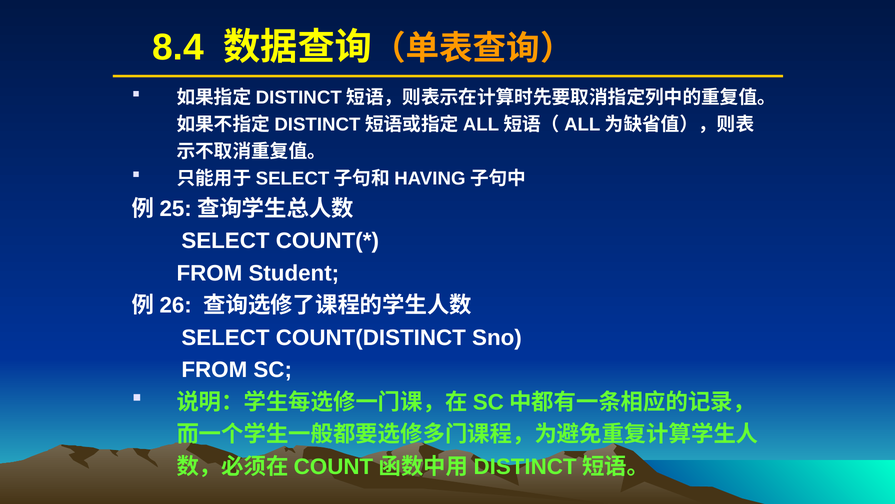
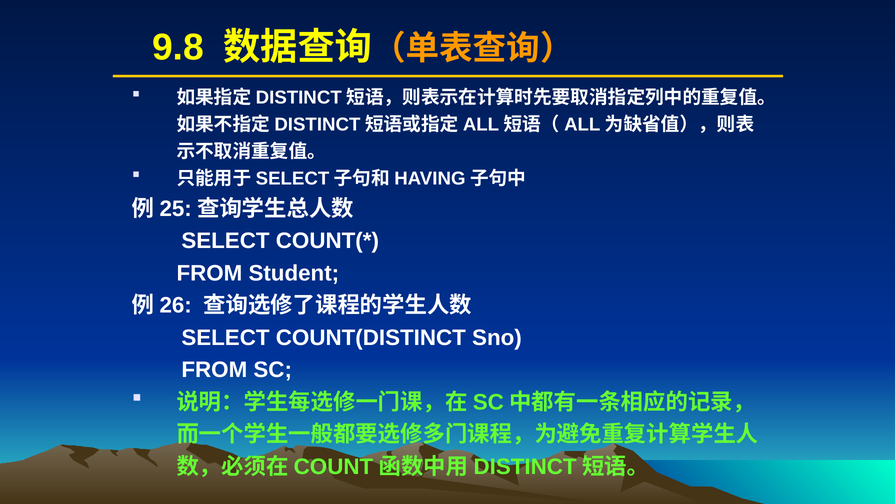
8.4: 8.4 -> 9.8
